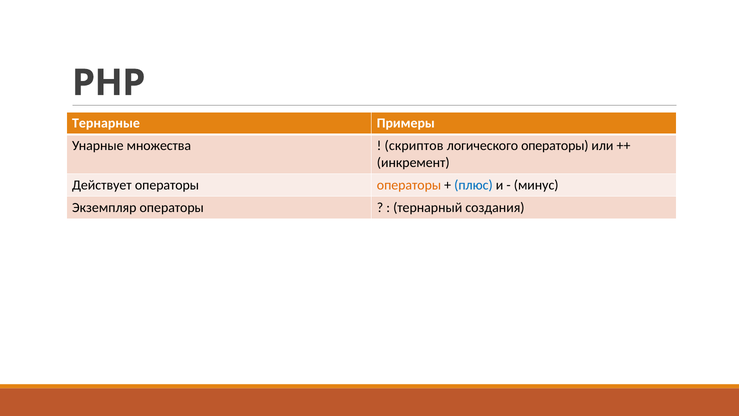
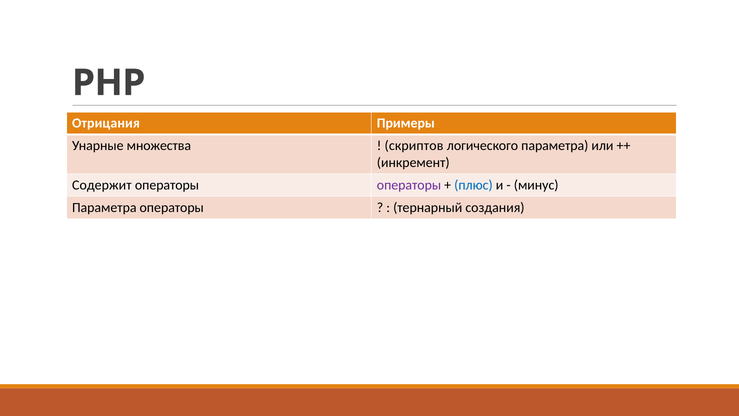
Тернарные: Тернарные -> Отрицания
логического операторы: операторы -> параметра
Действует: Действует -> Содержит
операторы at (409, 185) colour: orange -> purple
Экземпляр at (104, 208): Экземпляр -> Параметра
